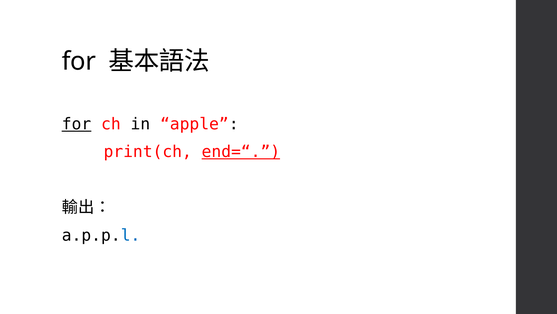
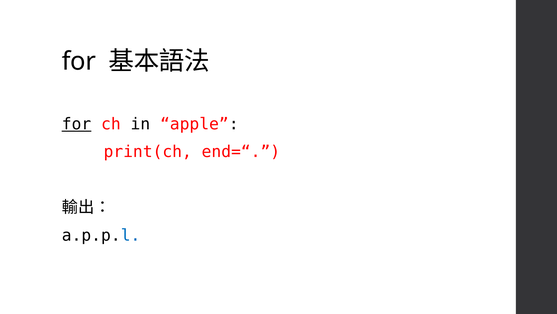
end=“ underline: present -> none
